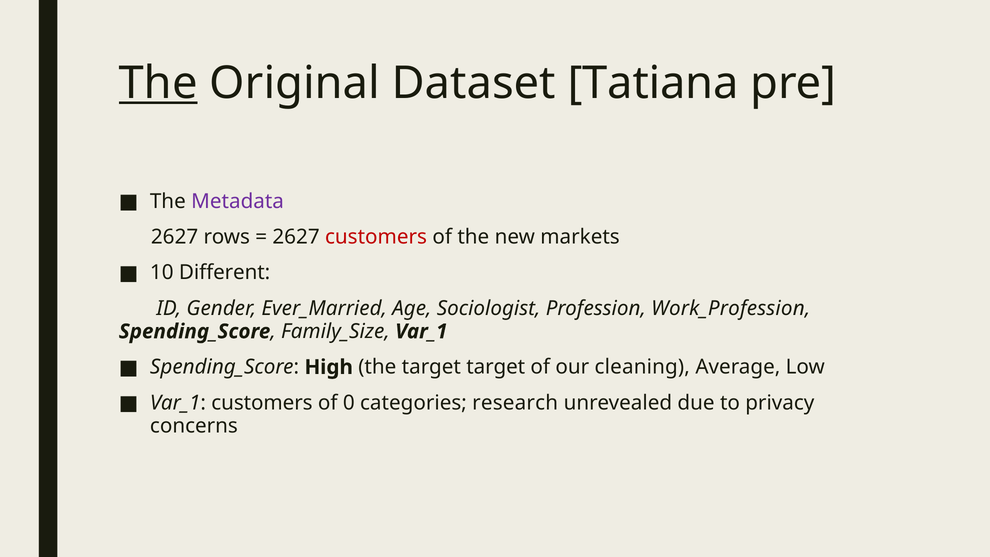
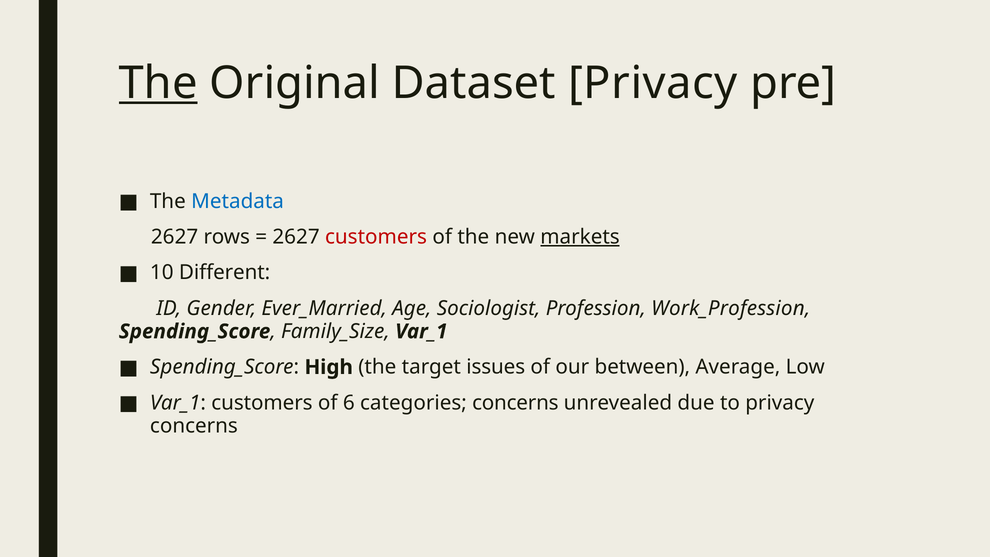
Dataset Tatiana: Tatiana -> Privacy
Metadata colour: purple -> blue
markets underline: none -> present
target target: target -> issues
cleaning: cleaning -> between
0: 0 -> 6
categories research: research -> concerns
